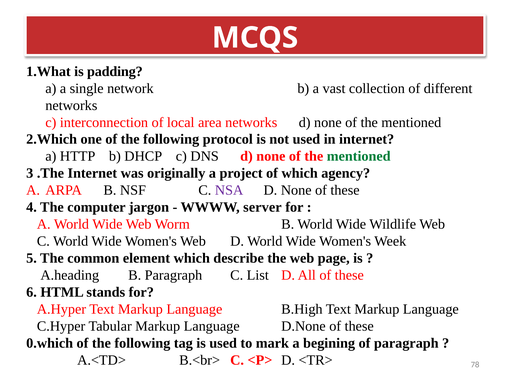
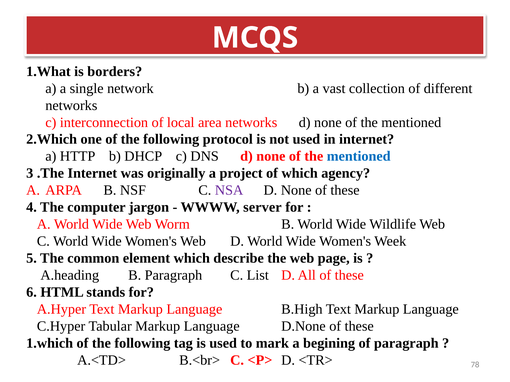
padding: padding -> borders
mentioned at (359, 157) colour: green -> blue
0.which: 0.which -> 1.which
